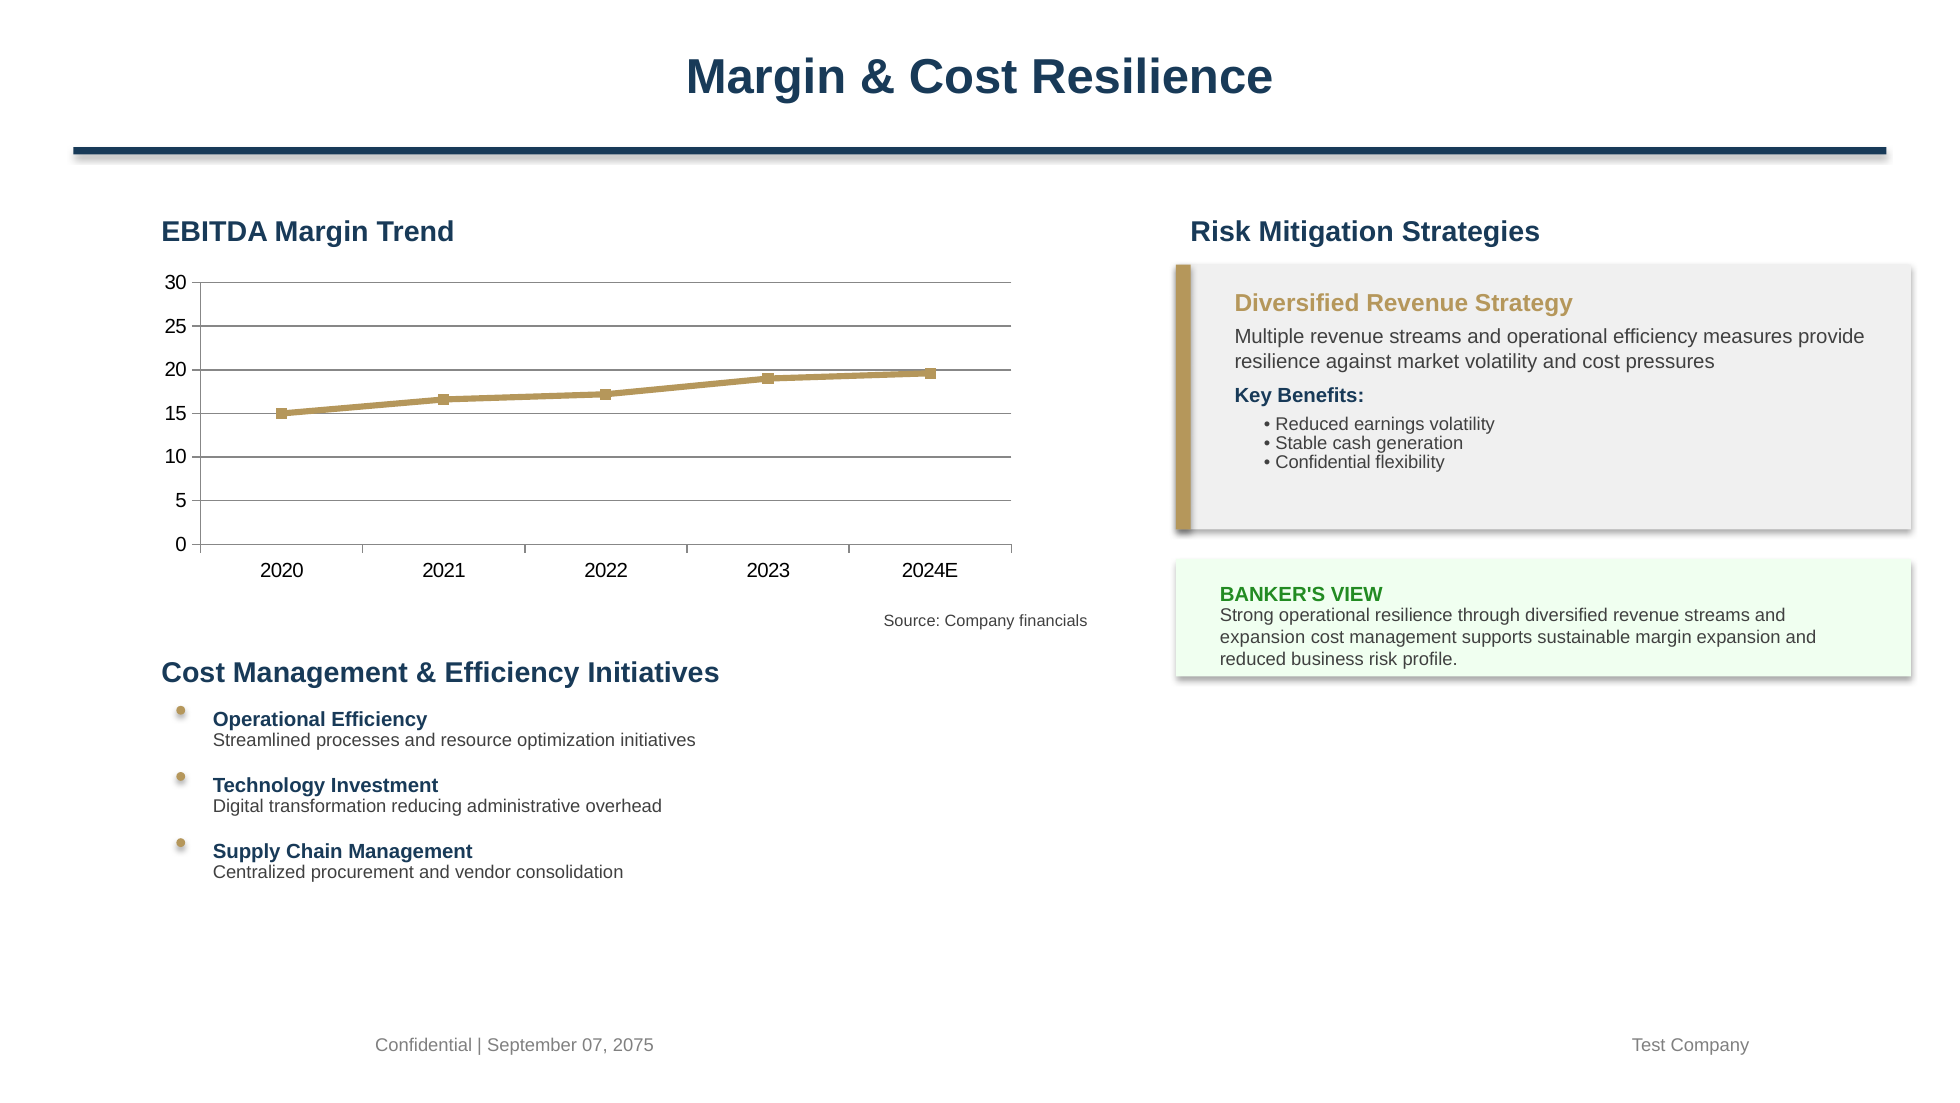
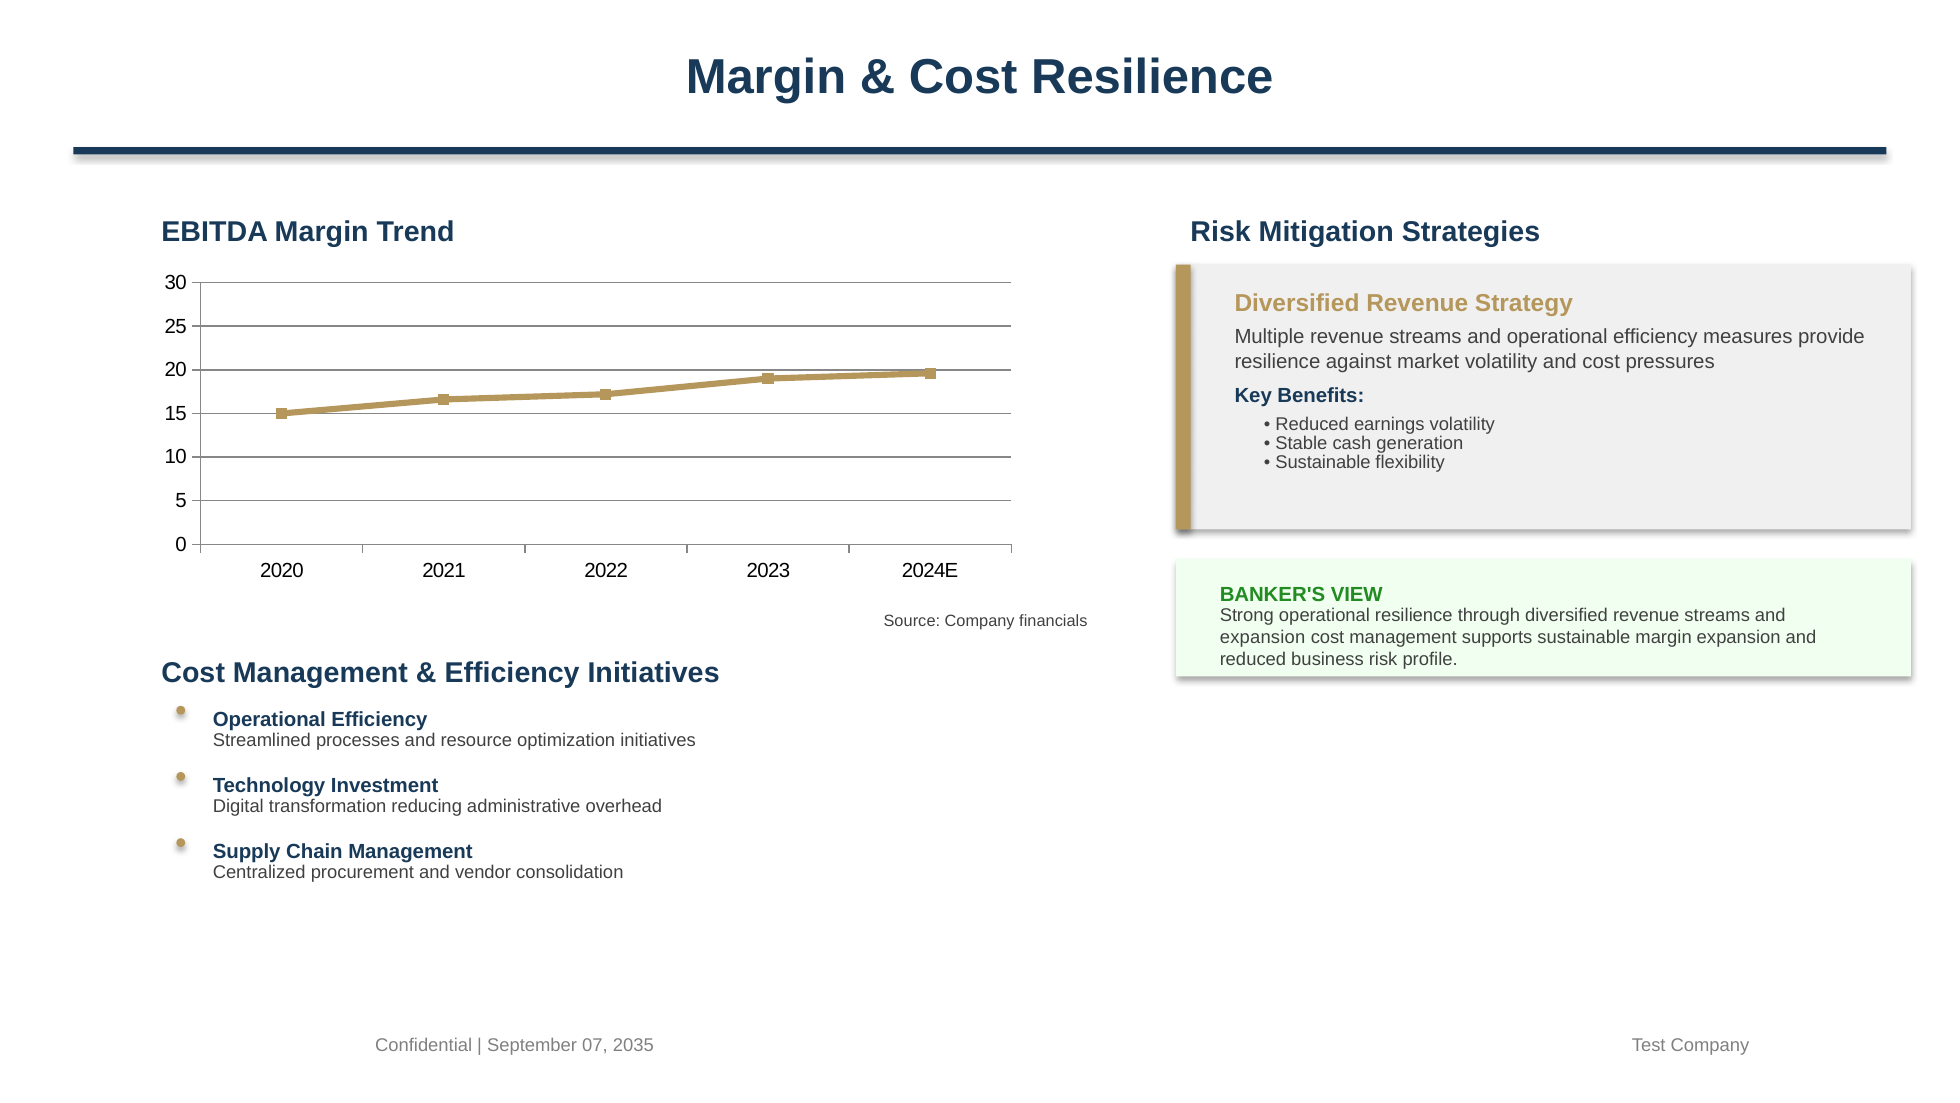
Confidential at (1323, 462): Confidential -> Sustainable
2075: 2075 -> 2035
